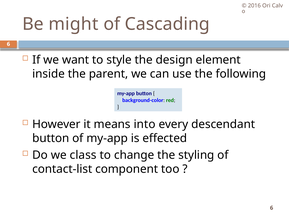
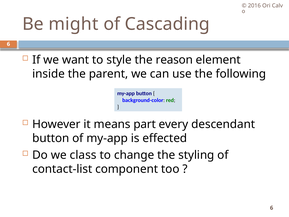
design: design -> reason
into: into -> part
